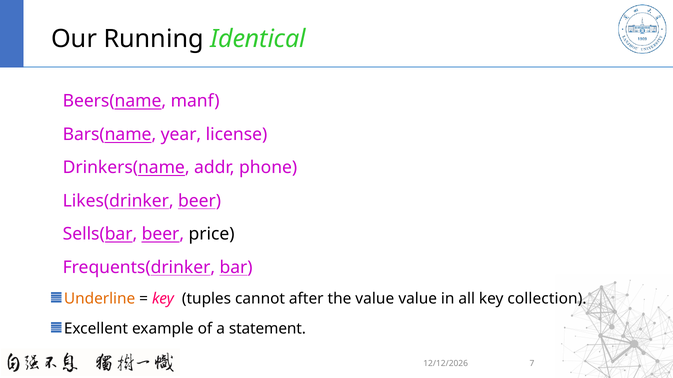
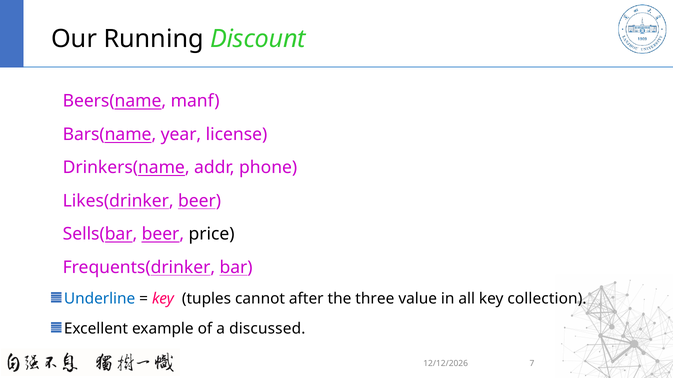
Identical: Identical -> Discount
Underline colour: orange -> blue
the value: value -> three
statement: statement -> discussed
